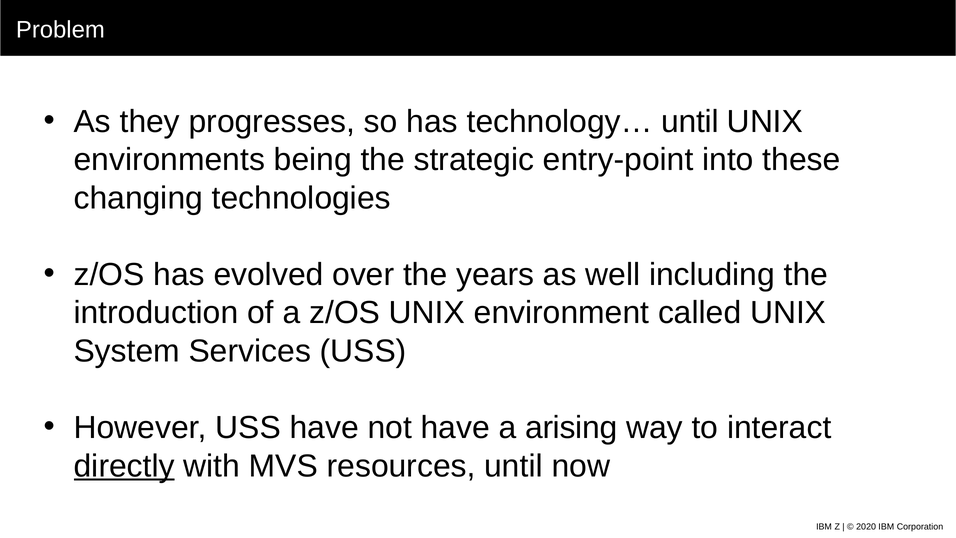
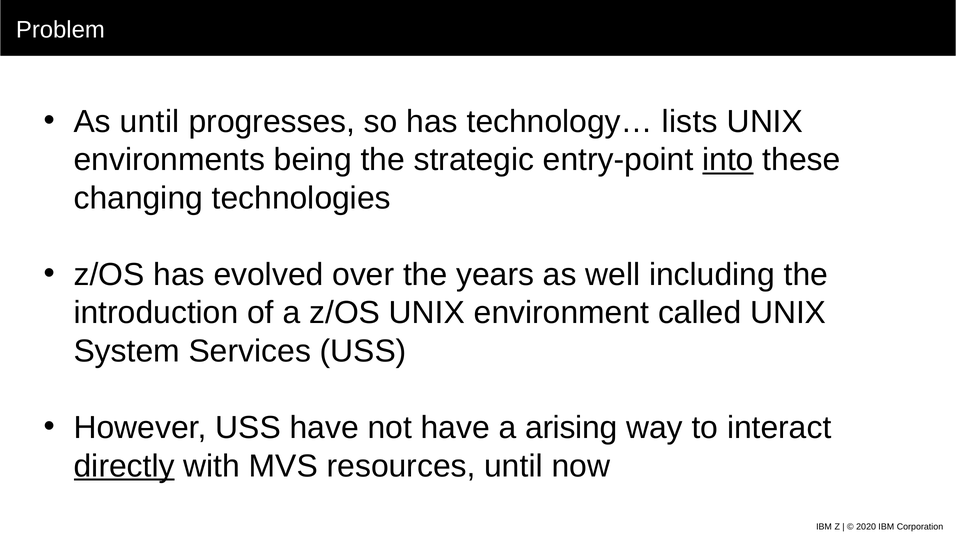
As they: they -> until
technology… until: until -> lists
into underline: none -> present
